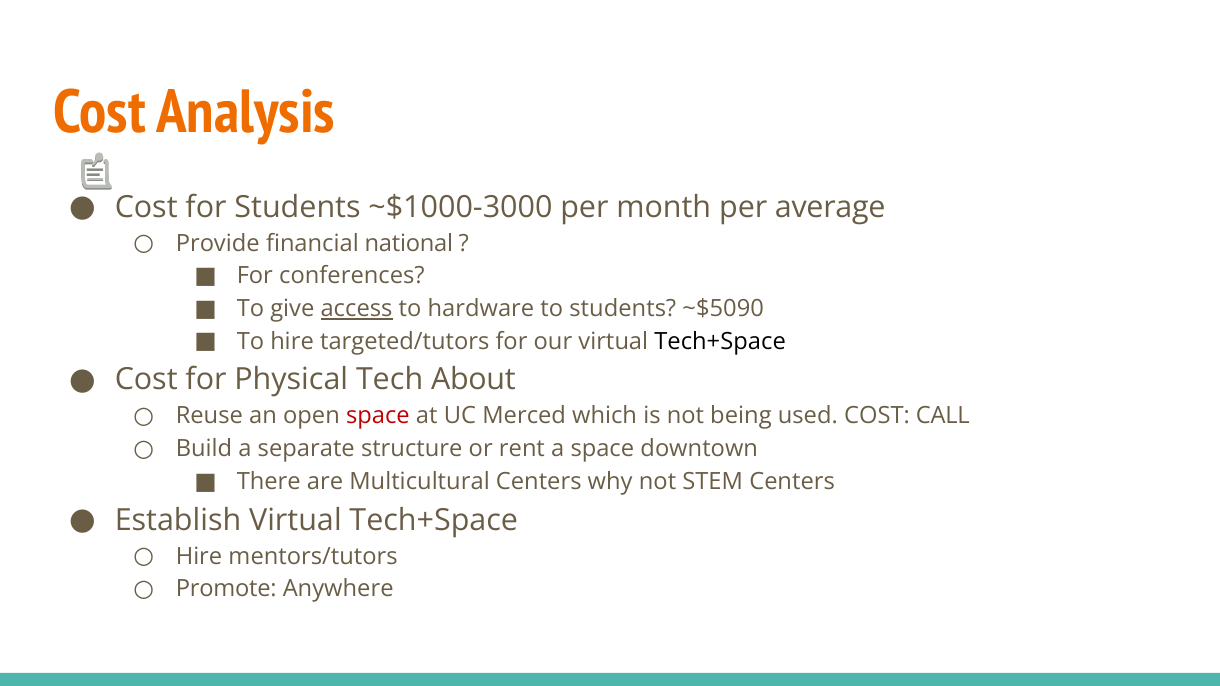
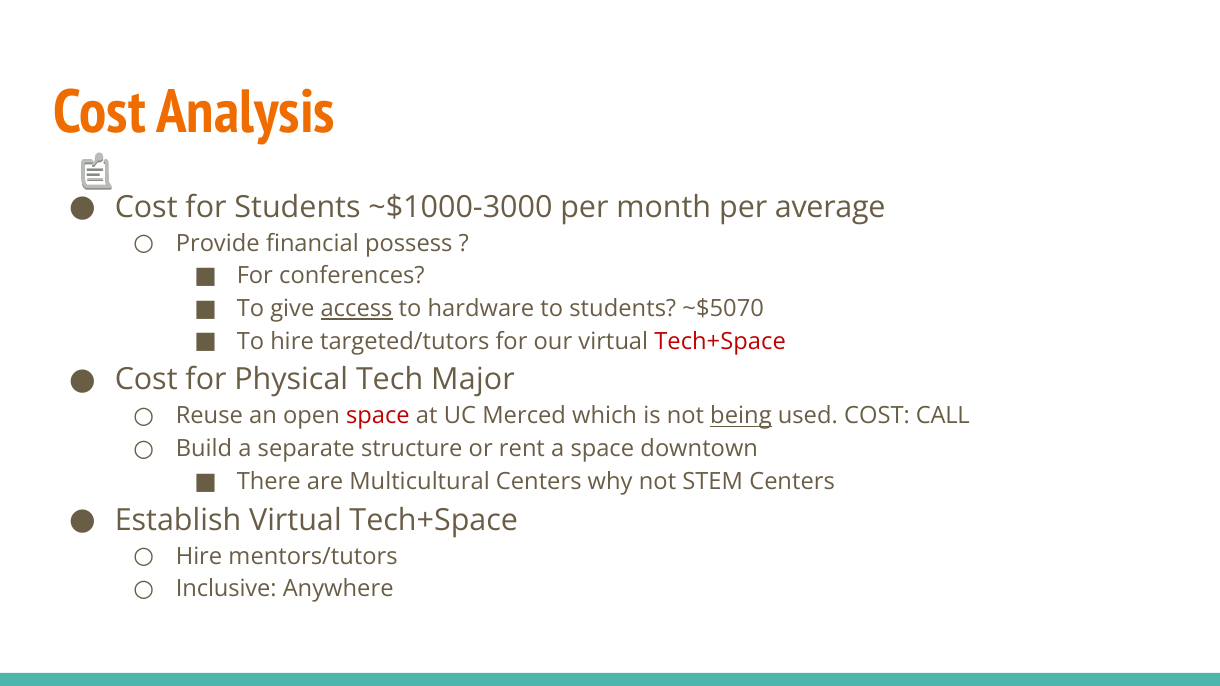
national: national -> possess
~$5090: ~$5090 -> ~$5070
Tech+Space at (720, 342) colour: black -> red
About: About -> Major
being underline: none -> present
Promote: Promote -> Inclusive
